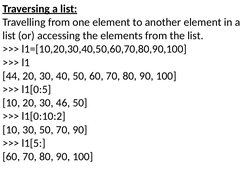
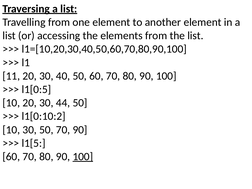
44: 44 -> 11
46: 46 -> 44
100 at (83, 157) underline: none -> present
